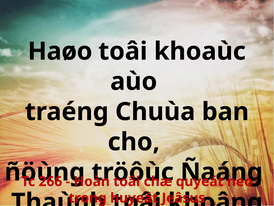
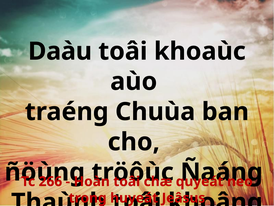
Haøo: Haøo -> Daàu
